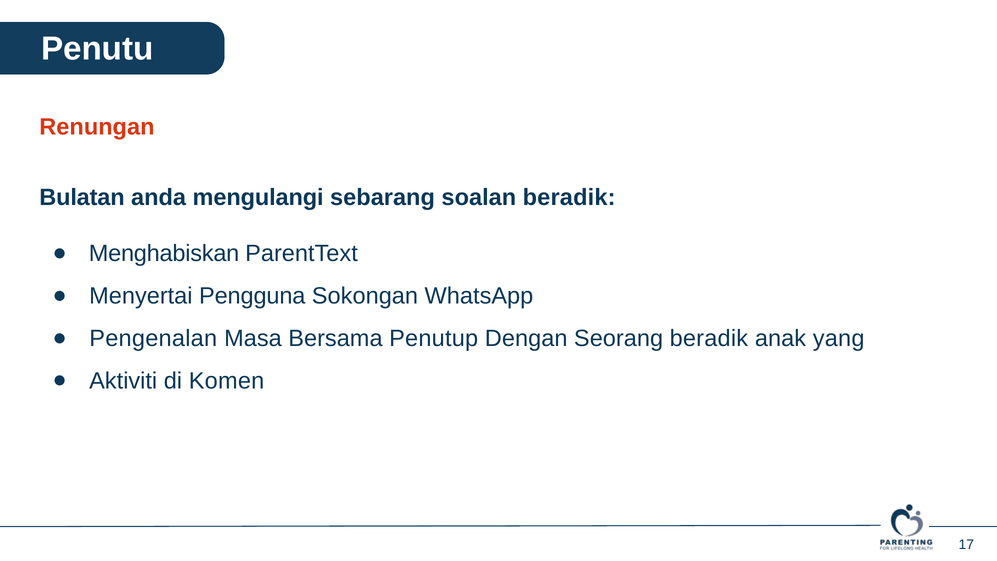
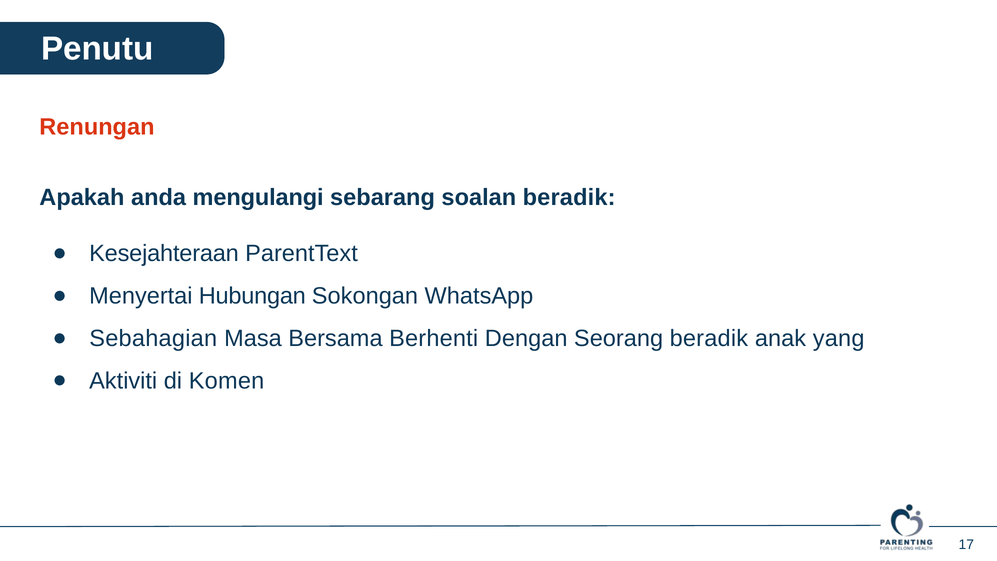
Bulatan: Bulatan -> Apakah
Menghabiskan: Menghabiskan -> Kesejahteraan
Pengguna: Pengguna -> Hubungan
Pengenalan: Pengenalan -> Sebahagian
Penutup: Penutup -> Berhenti
